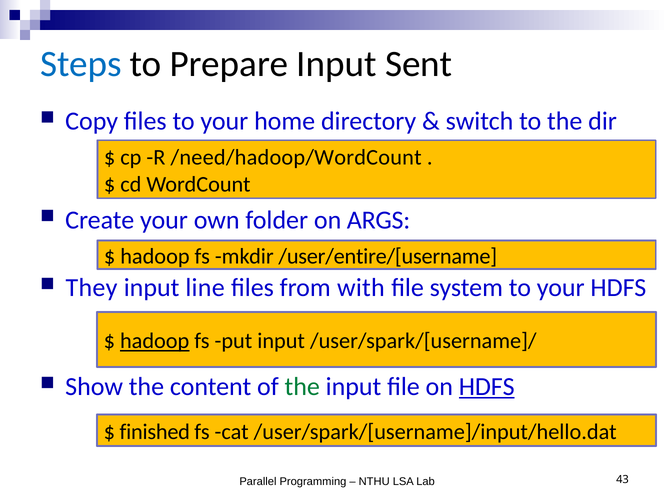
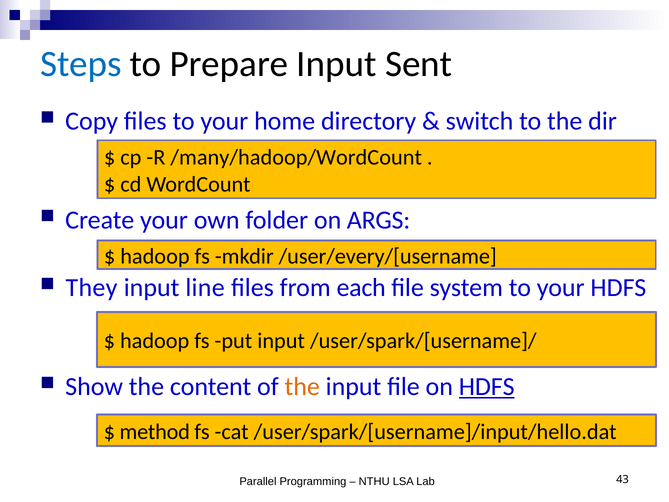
/need/hadoop/WordCount: /need/hadoop/WordCount -> /many/hadoop/WordCount
/user/entire/[username: /user/entire/[username -> /user/every/[username
with: with -> each
hadoop at (155, 341) underline: present -> none
the at (302, 387) colour: green -> orange
finished: finished -> method
